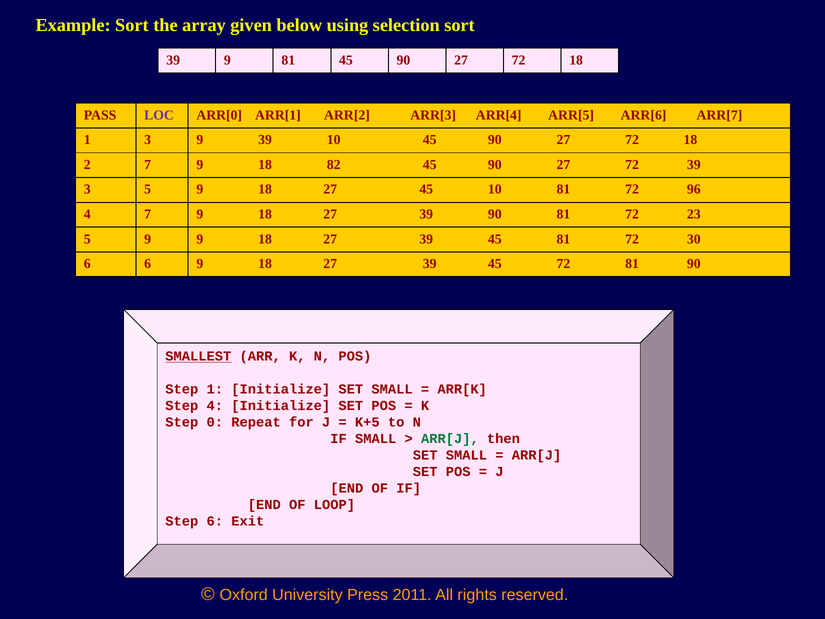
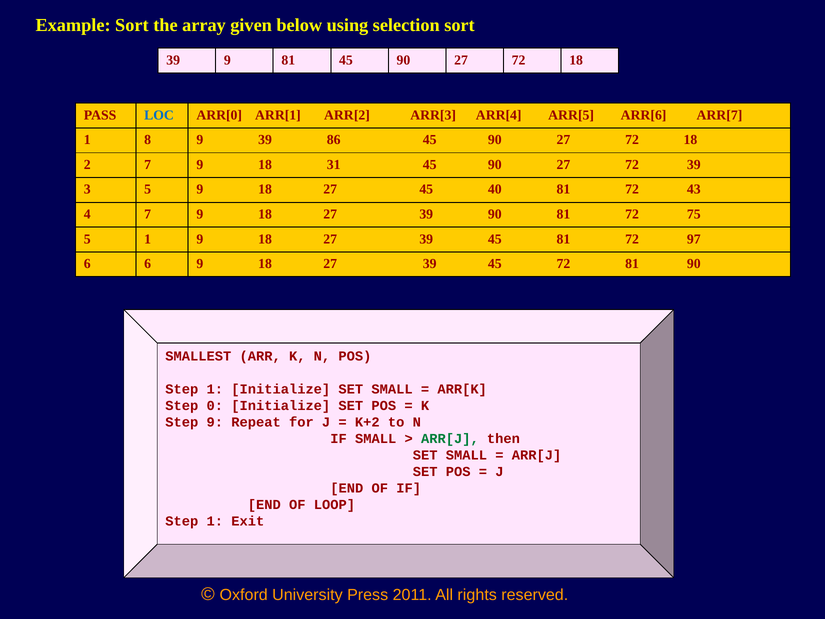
LOC colour: purple -> blue
1 3: 3 -> 8
39 10: 10 -> 86
82: 82 -> 31
45 10: 10 -> 40
96: 96 -> 43
23: 23 -> 75
9 at (148, 239): 9 -> 1
30: 30 -> 97
SMALLEST underline: present -> none
Step 4: 4 -> 0
Step 0: 0 -> 9
K+5: K+5 -> K+2
6 at (215, 521): 6 -> 1
